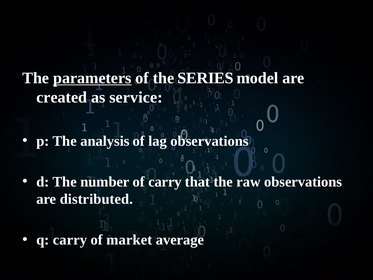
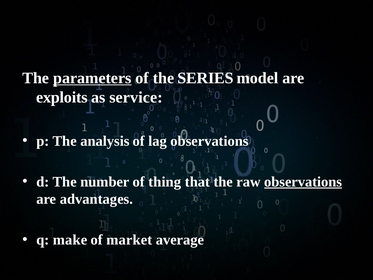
created: created -> exploits
of carry: carry -> thing
observations at (303, 182) underline: none -> present
distributed: distributed -> advantages
q carry: carry -> make
